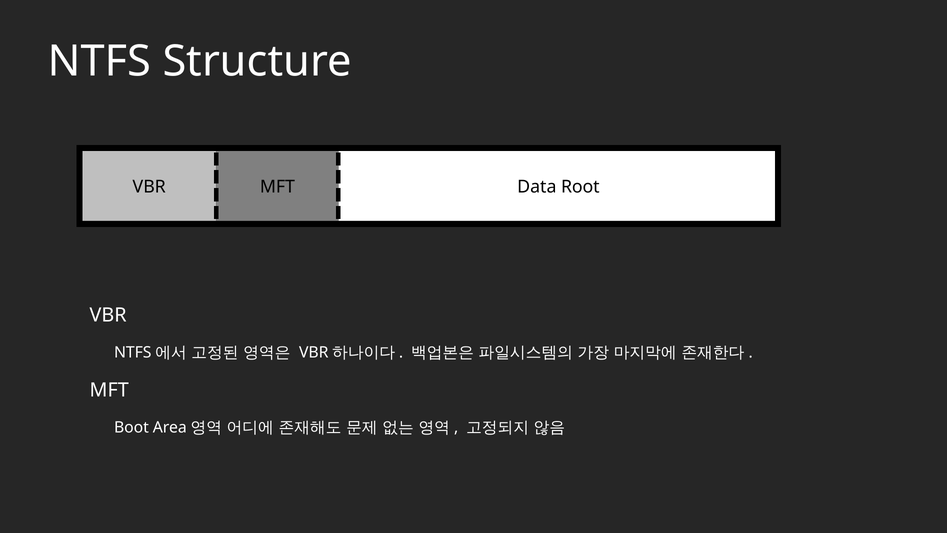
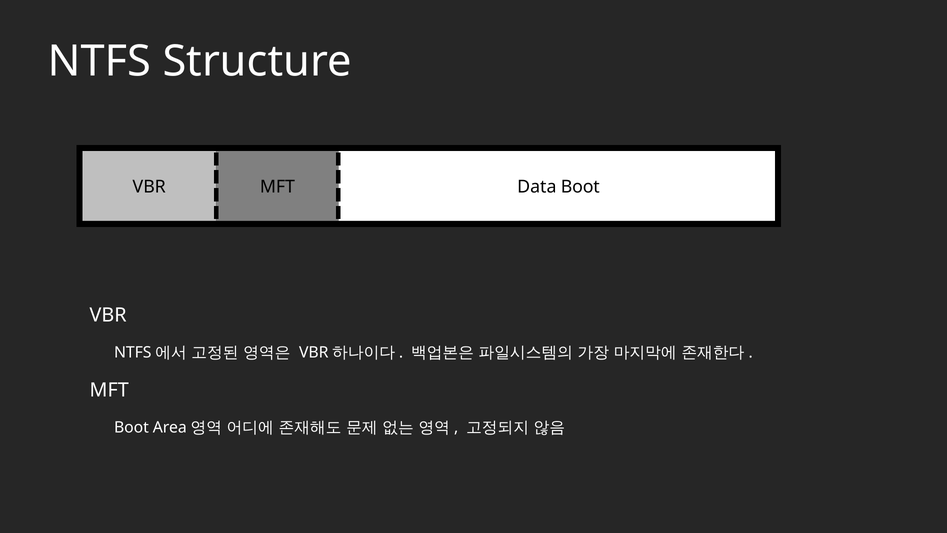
Data Root: Root -> Boot
